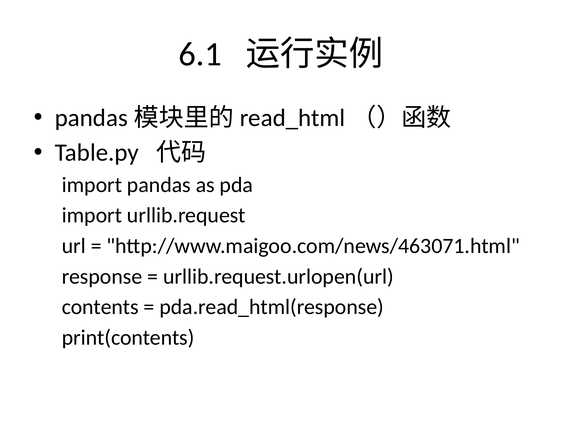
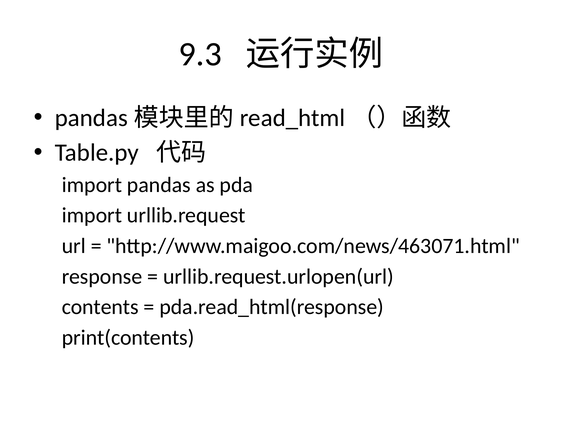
6.1: 6.1 -> 9.3
